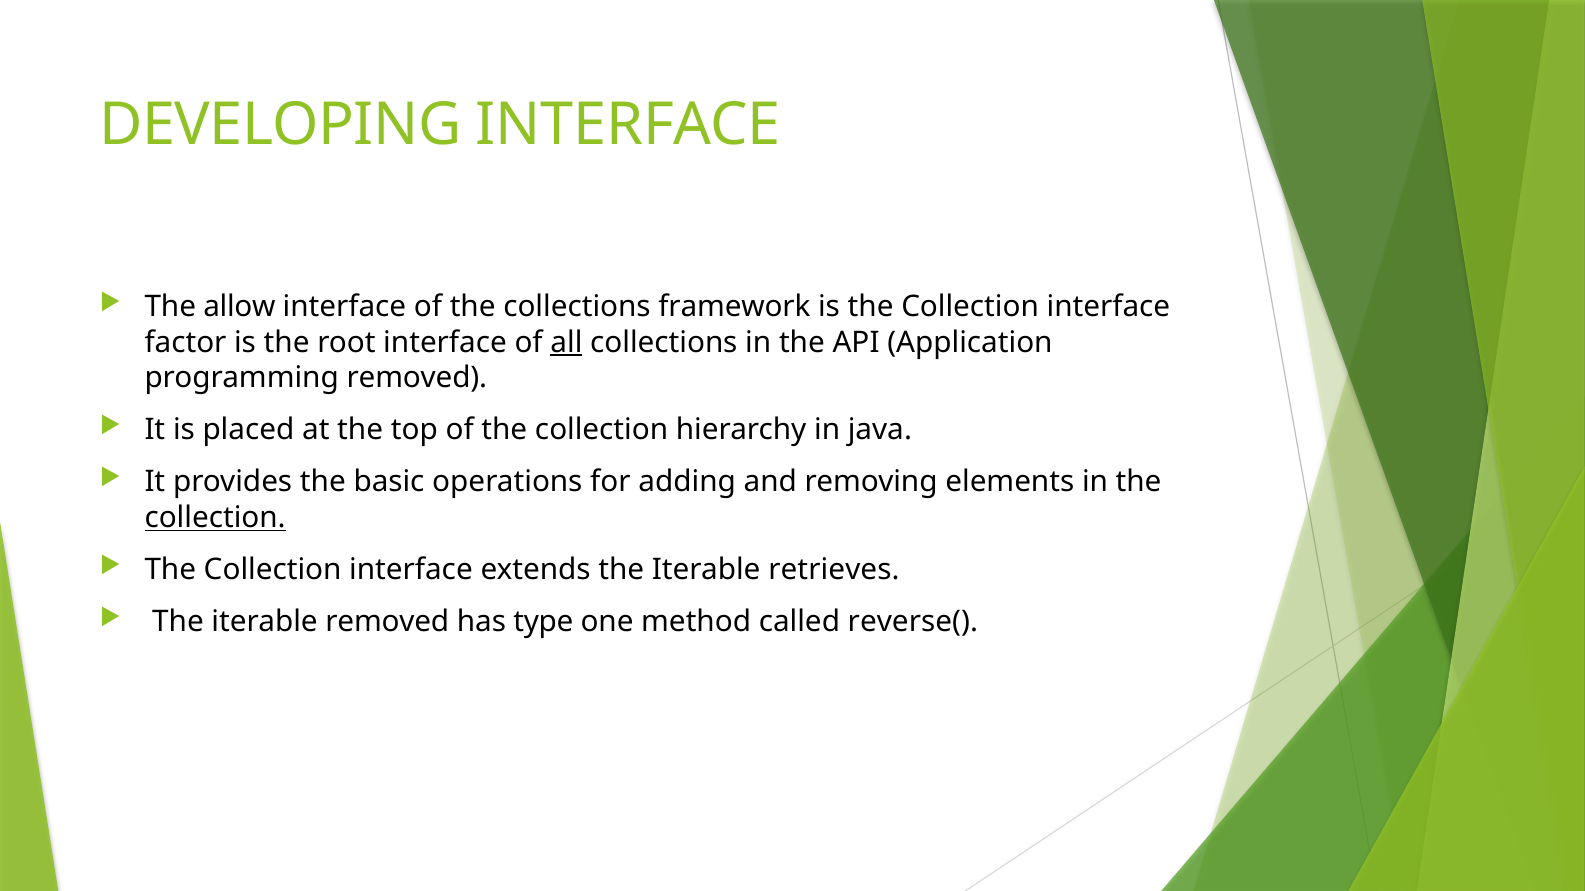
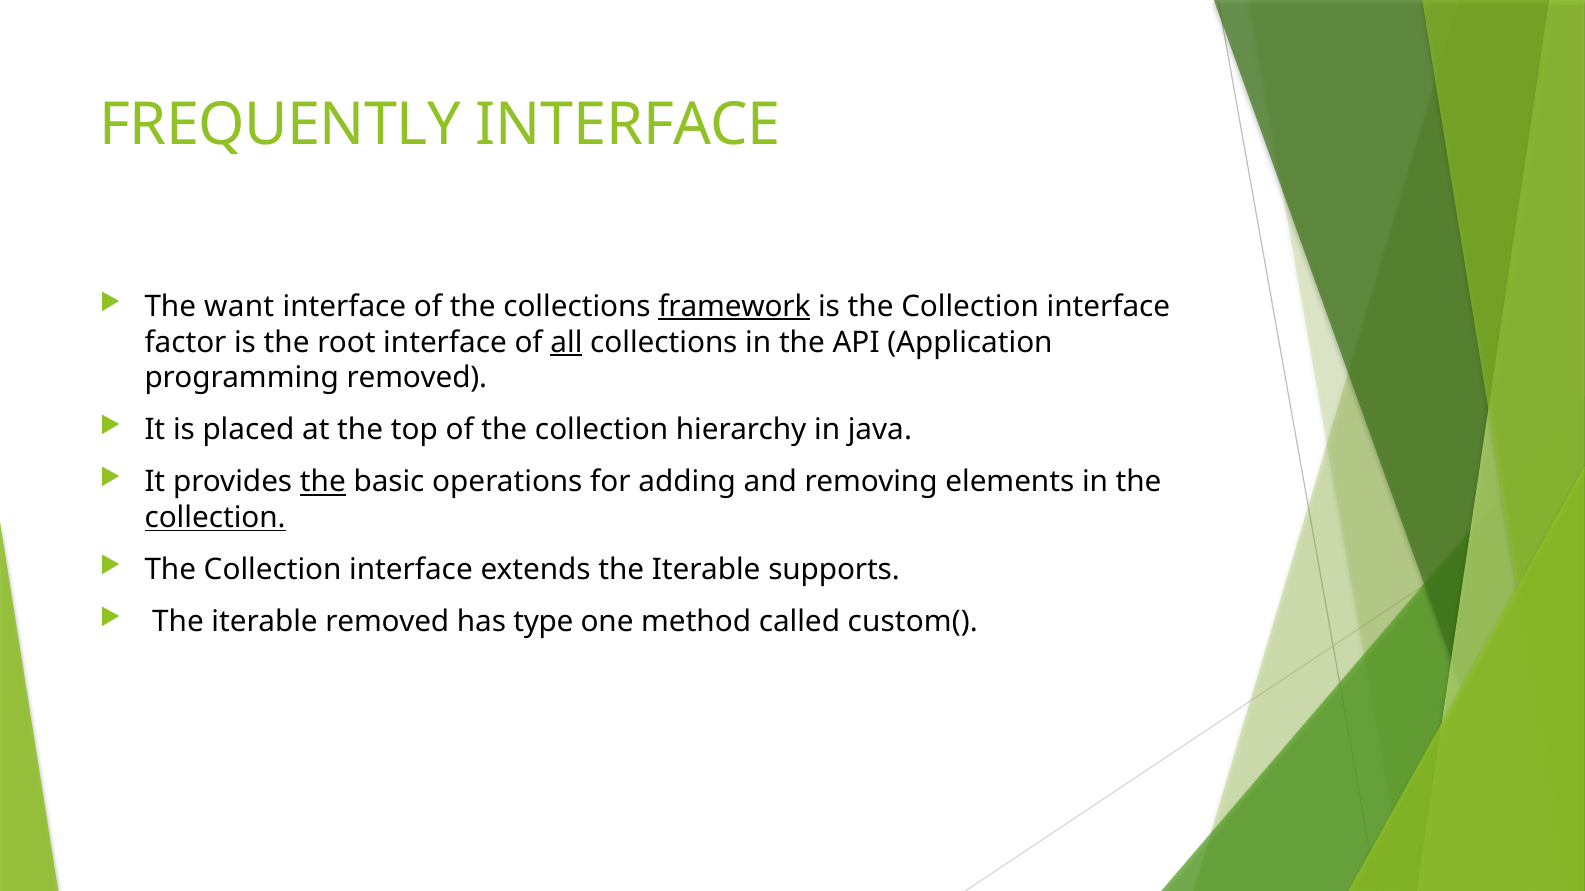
DEVELOPING: DEVELOPING -> FREQUENTLY
allow: allow -> want
framework underline: none -> present
the at (323, 482) underline: none -> present
retrieves: retrieves -> supports
reverse(: reverse( -> custom(
